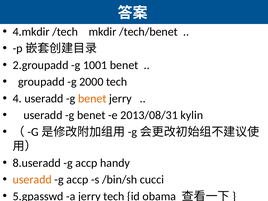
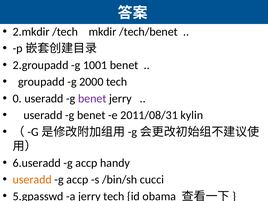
4.mkdir: 4.mkdir -> 2.mkdir
4: 4 -> 0
benet at (92, 99) colour: orange -> purple
2013/08/31: 2013/08/31 -> 2011/08/31
8.useradd: 8.useradd -> 6.useradd
